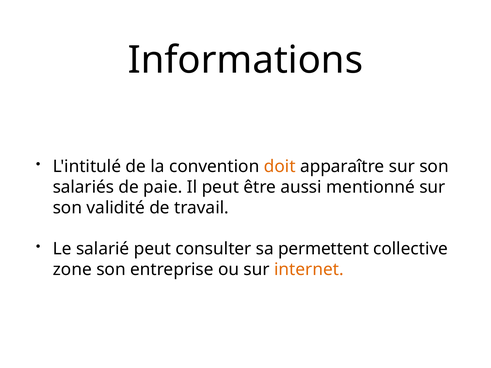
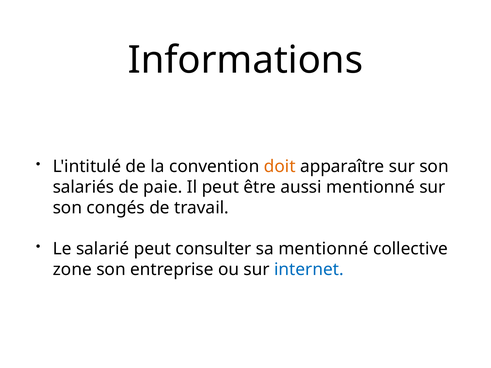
validité: validité -> congés
sa permettent: permettent -> mentionné
internet colour: orange -> blue
